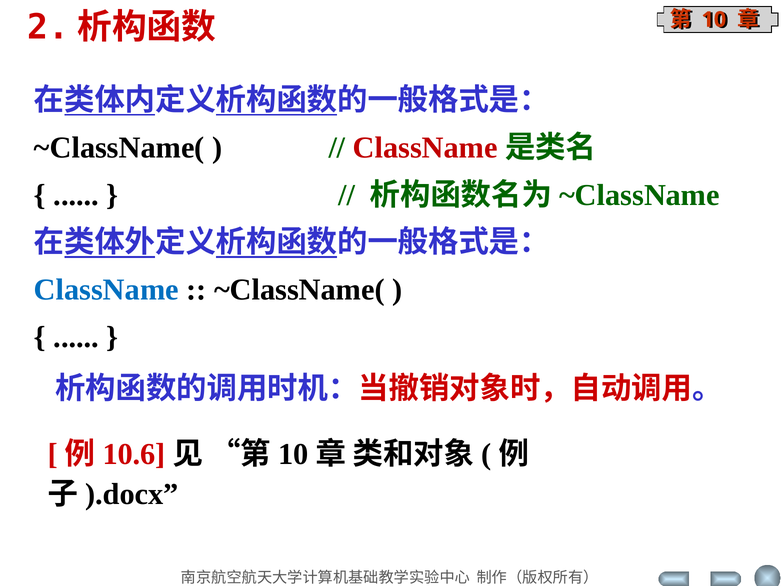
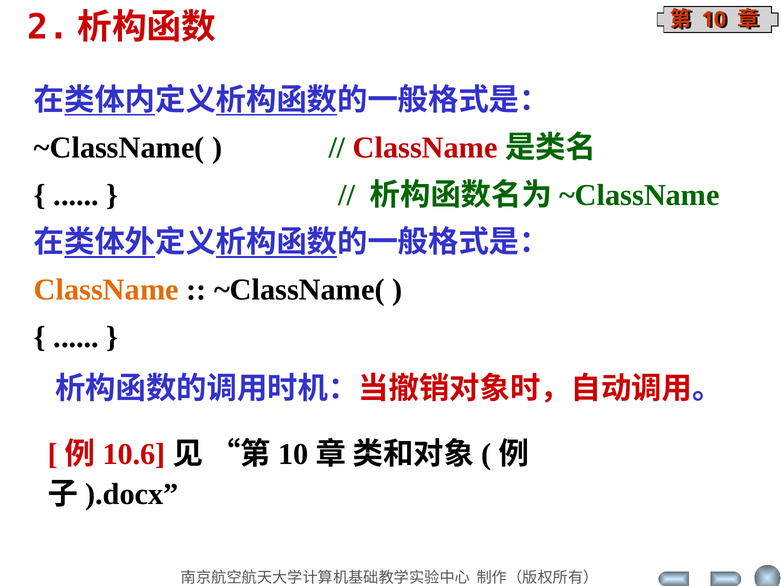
ClassName at (106, 290) colour: blue -> orange
